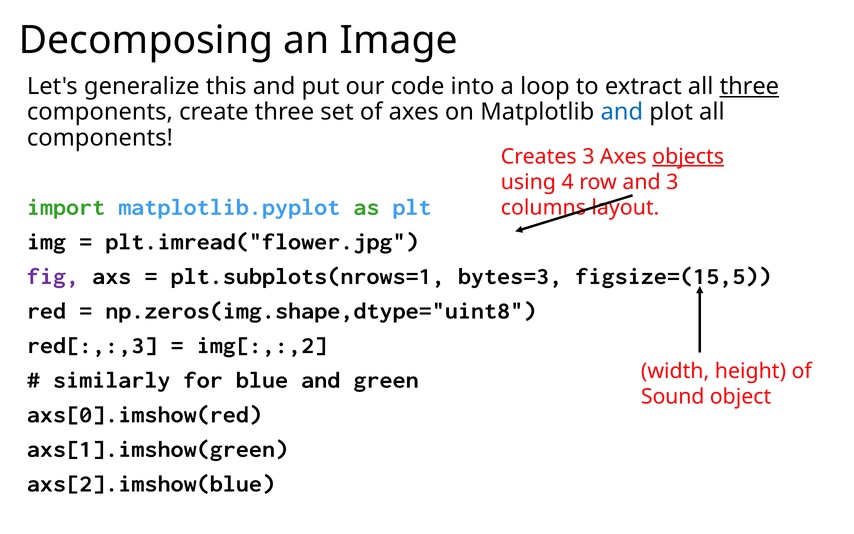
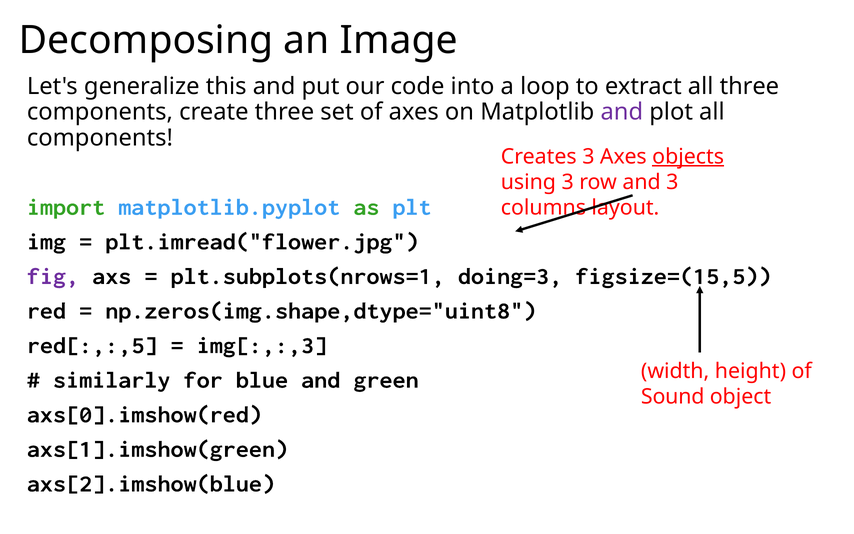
three at (749, 86) underline: present -> none
and at (622, 112) colour: blue -> purple
using 4: 4 -> 3
bytes=3: bytes=3 -> doing=3
red[:,:,3: red[:,:,3 -> red[:,:,5
img[:,:,2: img[:,:,2 -> img[:,:,3
